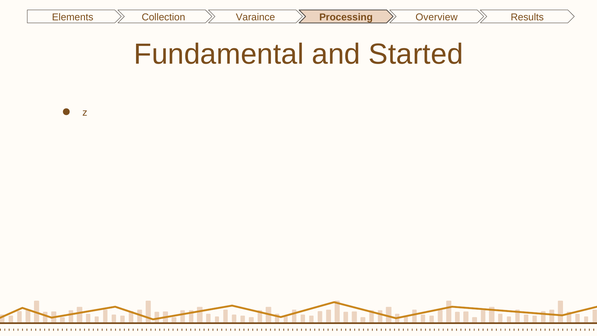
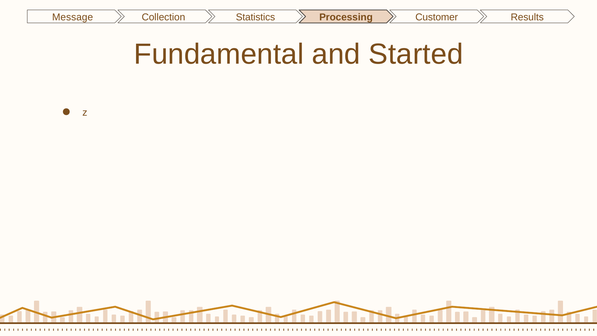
Elements: Elements -> Message
Varaince: Varaince -> Statistics
Overview: Overview -> Customer
